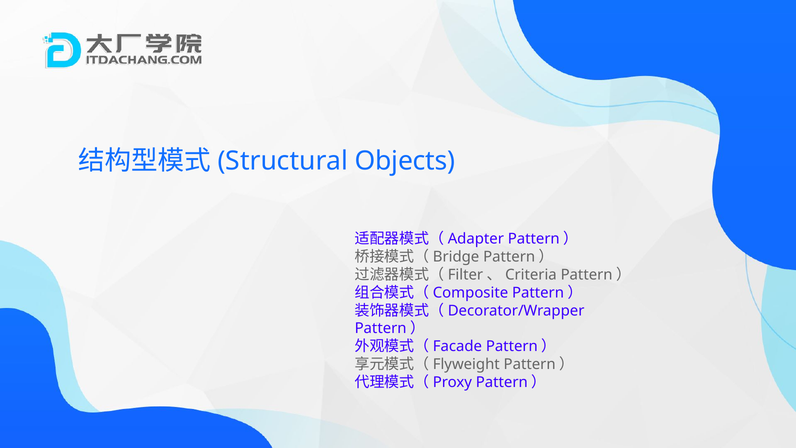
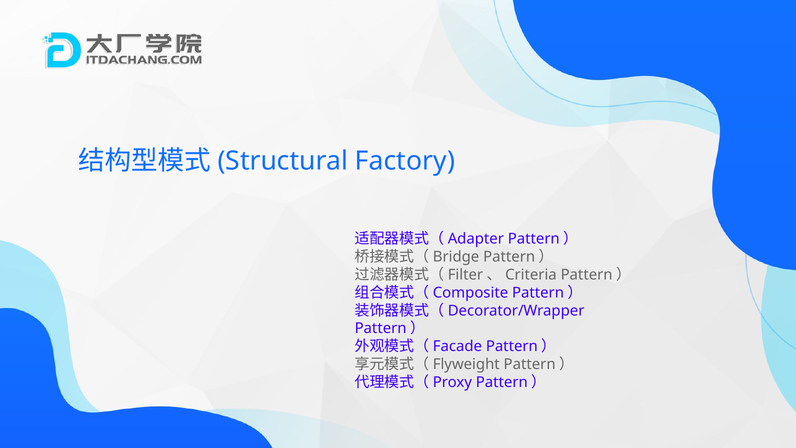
Objects: Objects -> Factory
